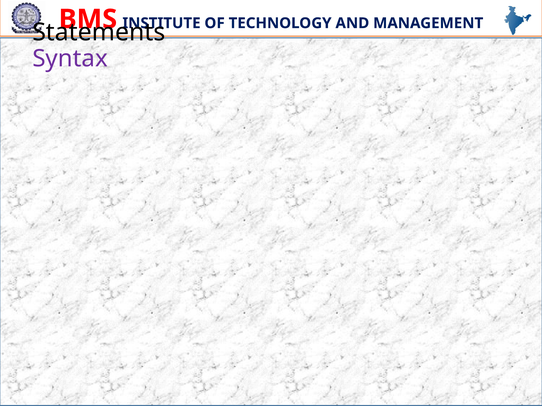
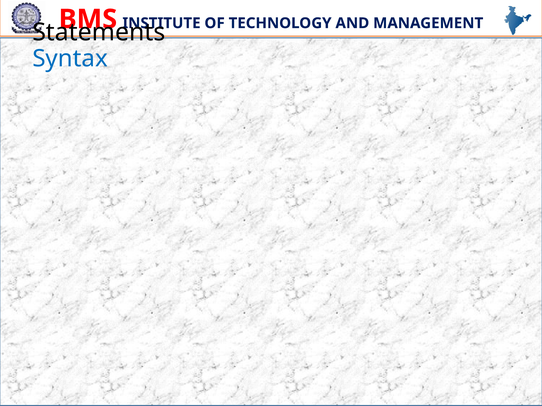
Syntax colour: purple -> blue
